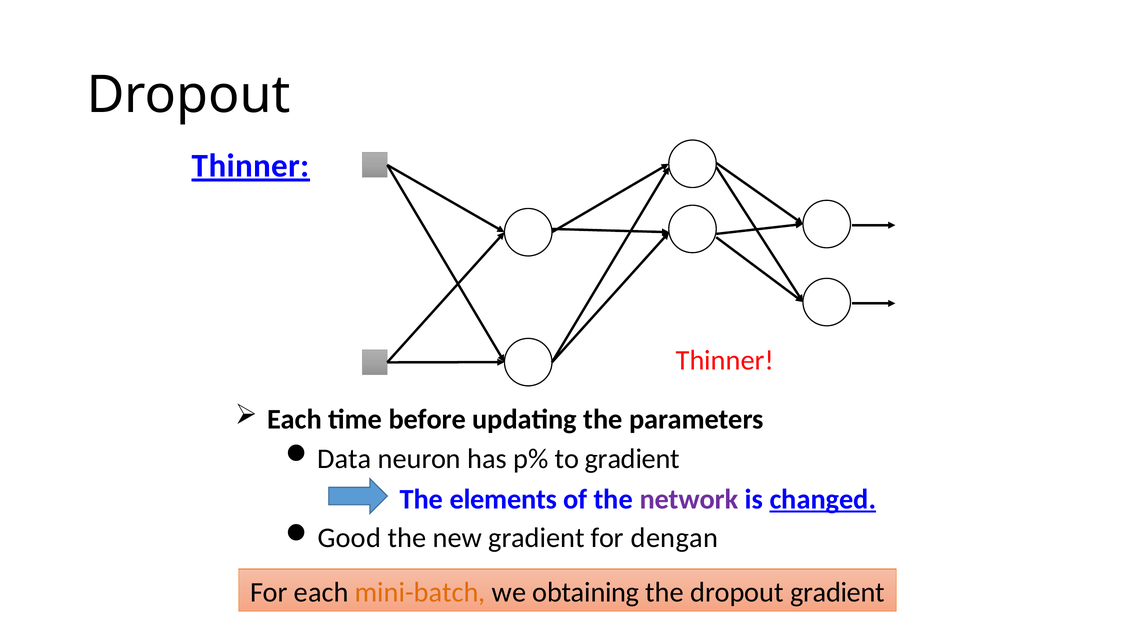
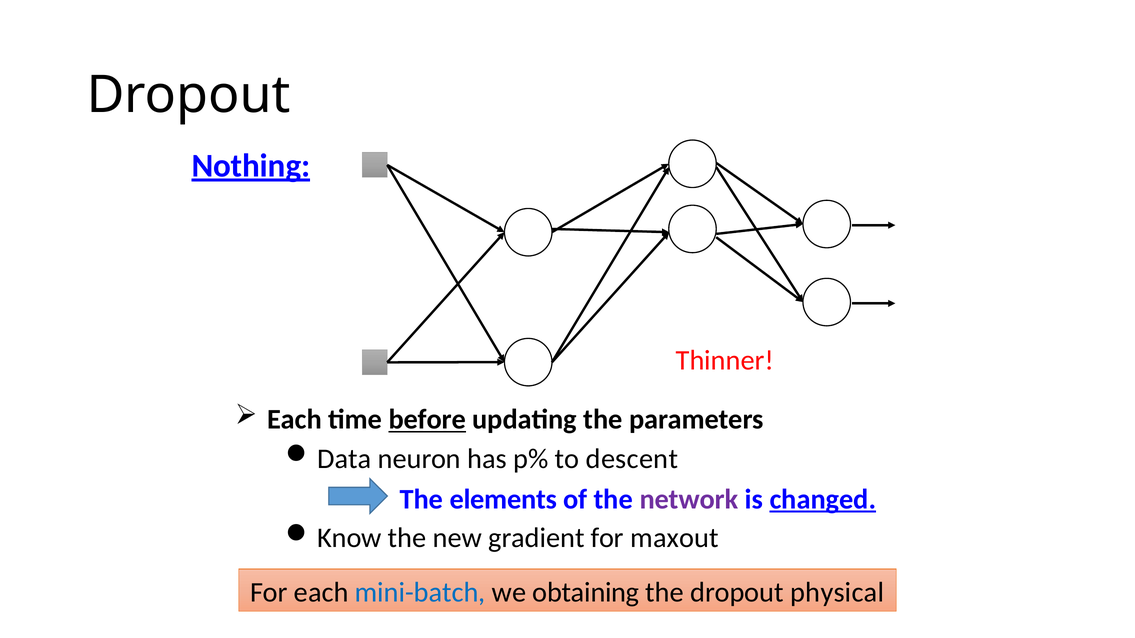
Thinner at (251, 166): Thinner -> Nothing
before underline: none -> present
to gradient: gradient -> descent
Good: Good -> Know
dengan: dengan -> maxout
mini-batch colour: orange -> blue
dropout gradient: gradient -> physical
